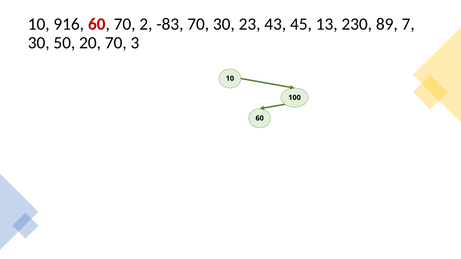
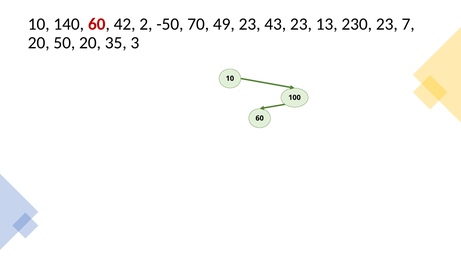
916: 916 -> 140
60 70: 70 -> 42
-83: -83 -> -50
70 30: 30 -> 49
43 45: 45 -> 23
230 89: 89 -> 23
30 at (39, 43): 30 -> 20
20 70: 70 -> 35
